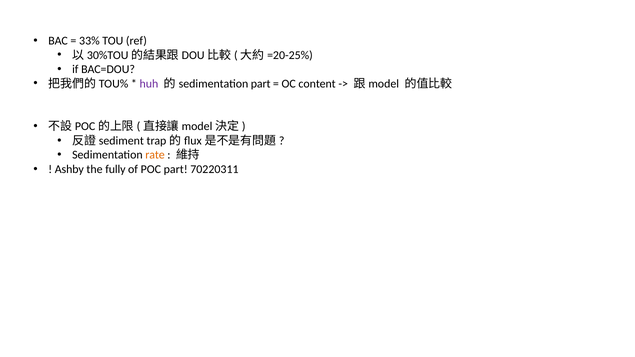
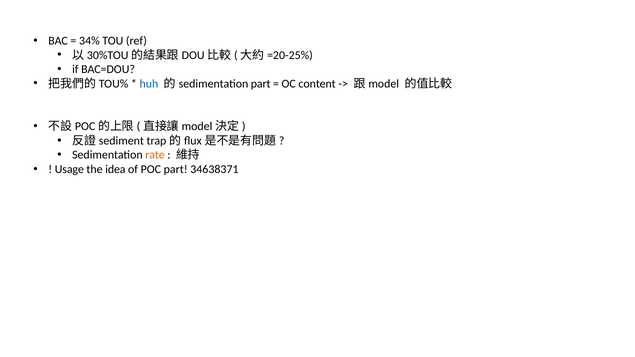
33%: 33% -> 34%
huh colour: purple -> blue
Ashby: Ashby -> Usage
fully: fully -> idea
70220311: 70220311 -> 34638371
